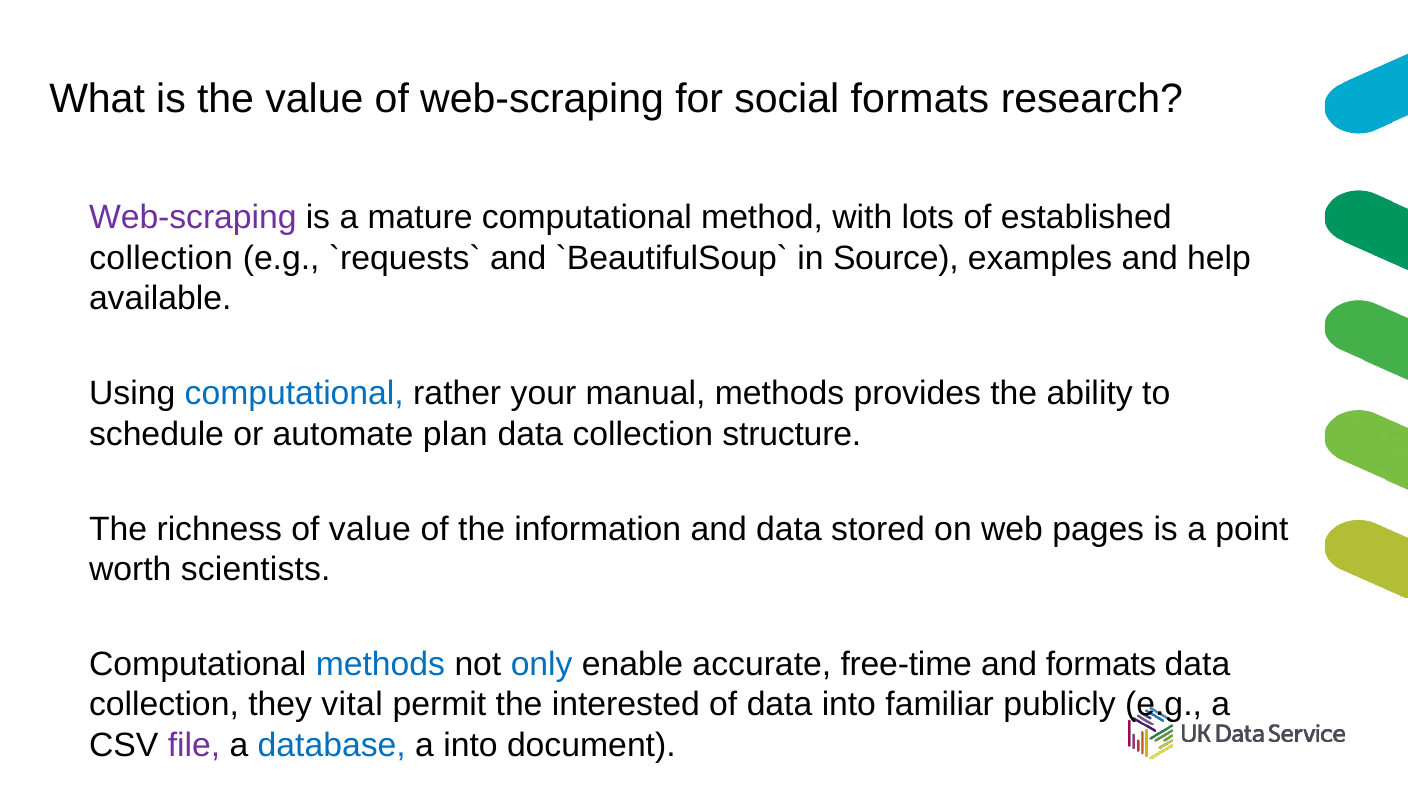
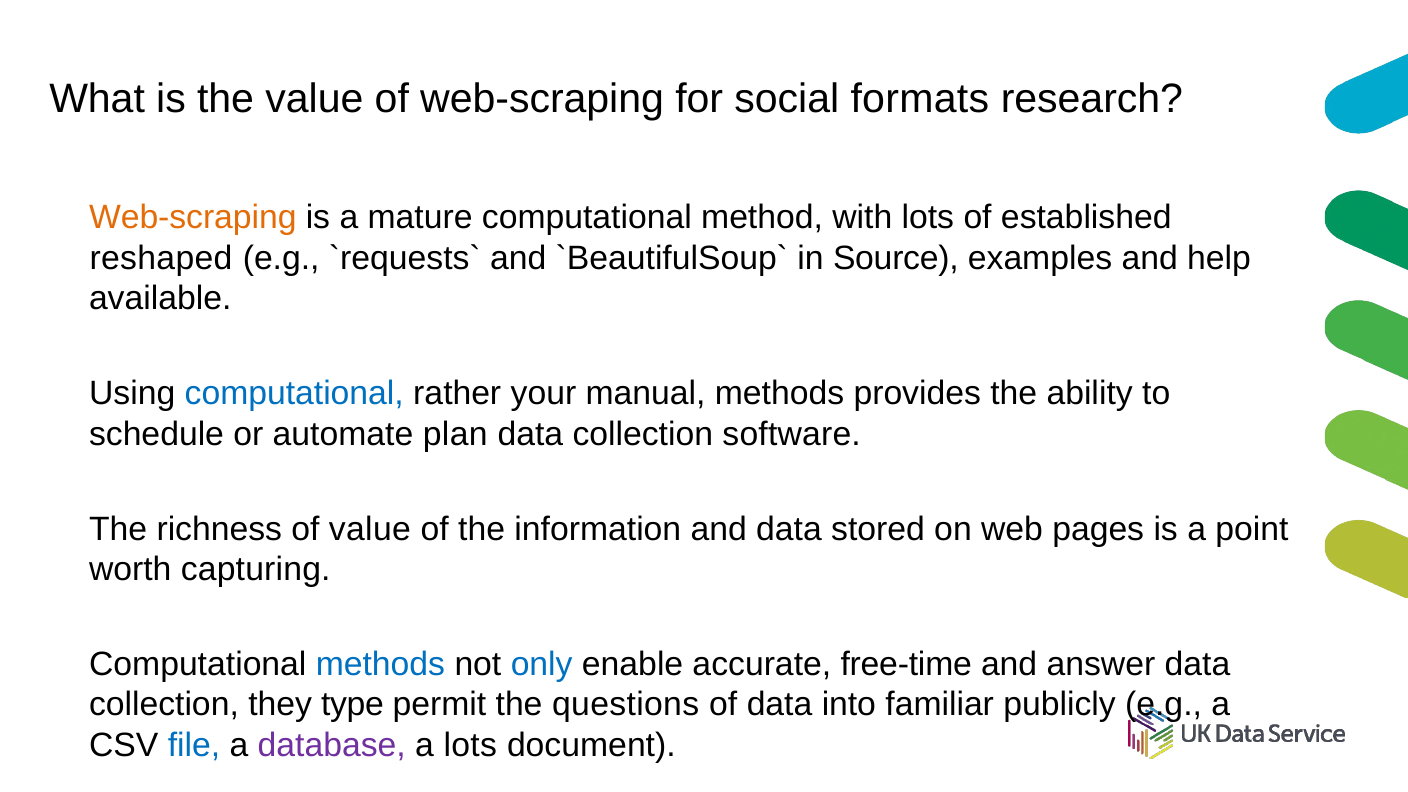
Web-scraping at (193, 218) colour: purple -> orange
collection at (161, 258): collection -> reshaped
structure: structure -> software
scientists: scientists -> capturing
and formats: formats -> answer
vital: vital -> type
interested: interested -> questions
file colour: purple -> blue
database colour: blue -> purple
a into: into -> lots
